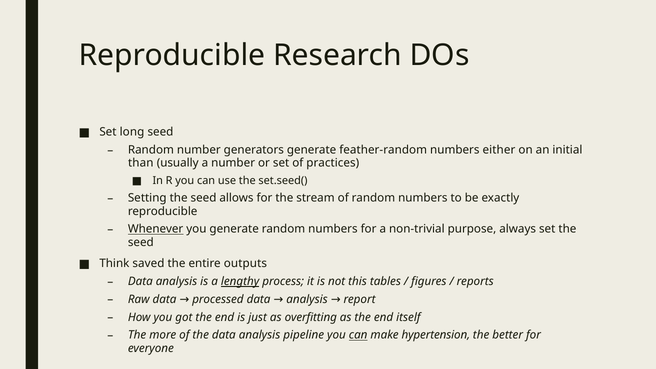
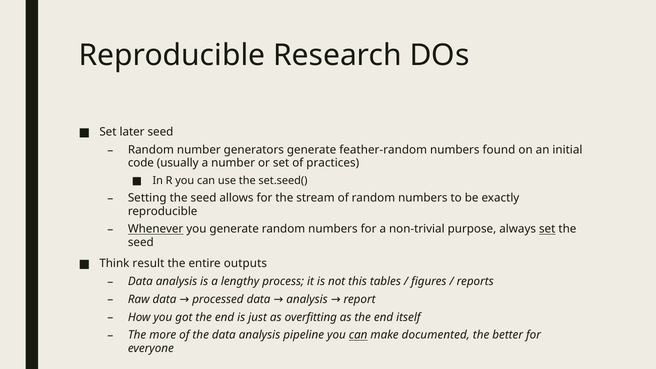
long: long -> later
either: either -> found
than: than -> code
set at (547, 229) underline: none -> present
saved: saved -> result
lengthy underline: present -> none
hypertension: hypertension -> documented
